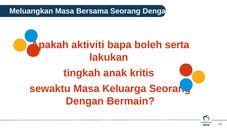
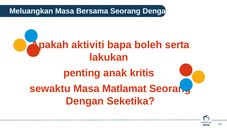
tingkah: tingkah -> penting
Keluarga: Keluarga -> Matlamat
Bermain: Bermain -> Seketika
